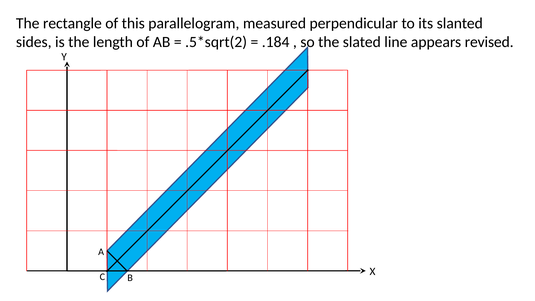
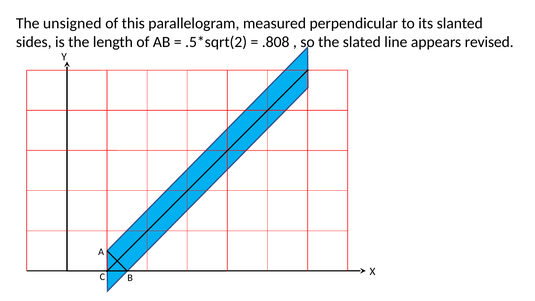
rectangle: rectangle -> unsigned
.184: .184 -> .808
